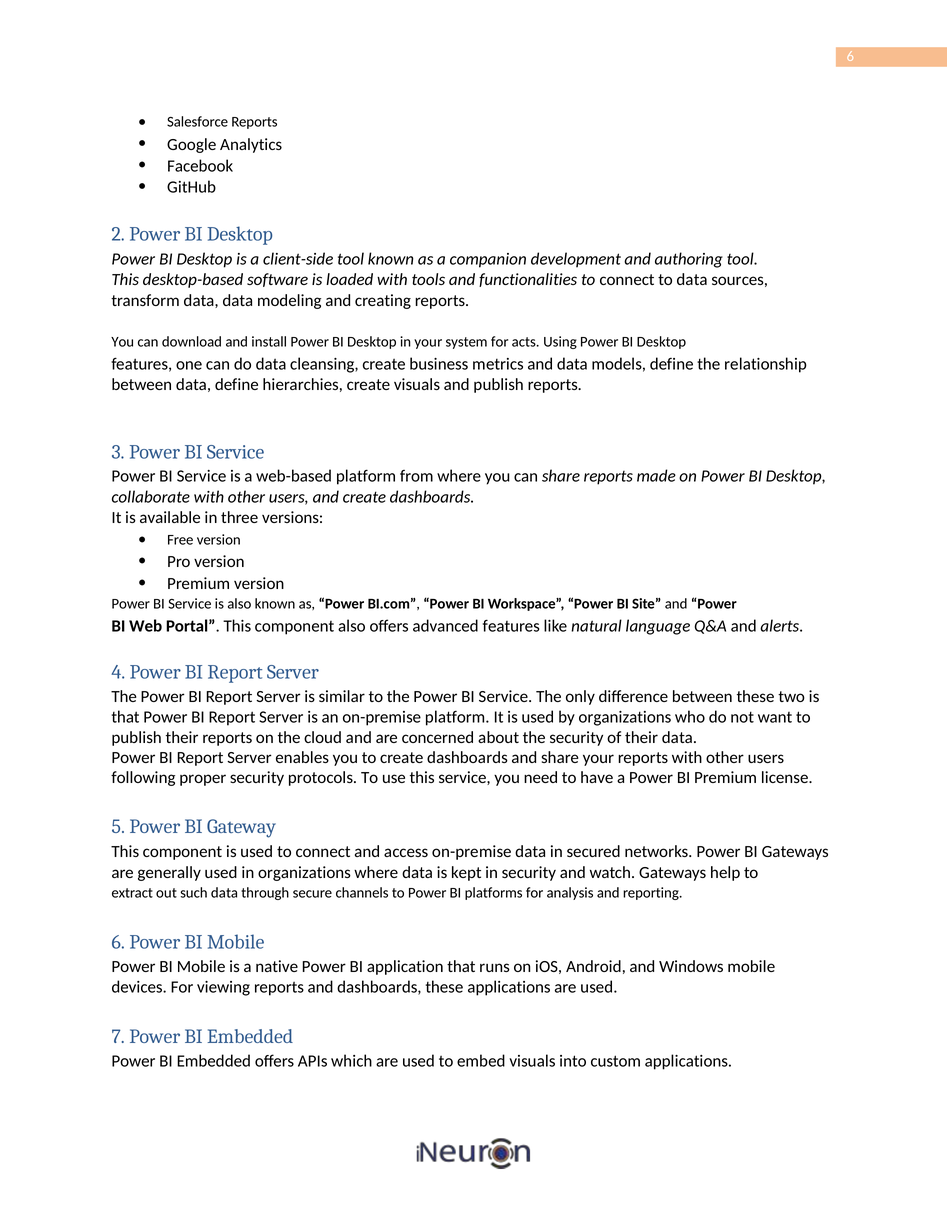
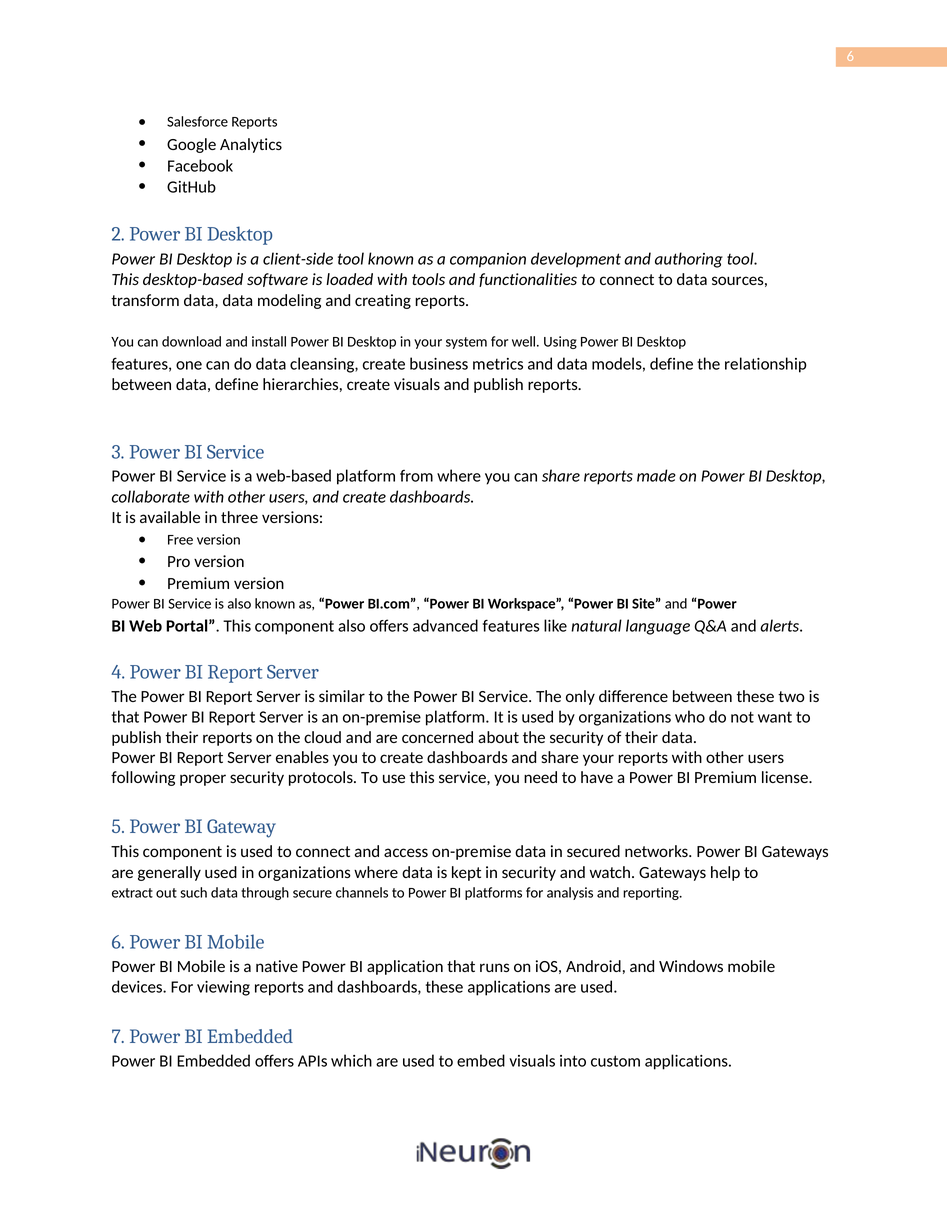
acts: acts -> well
